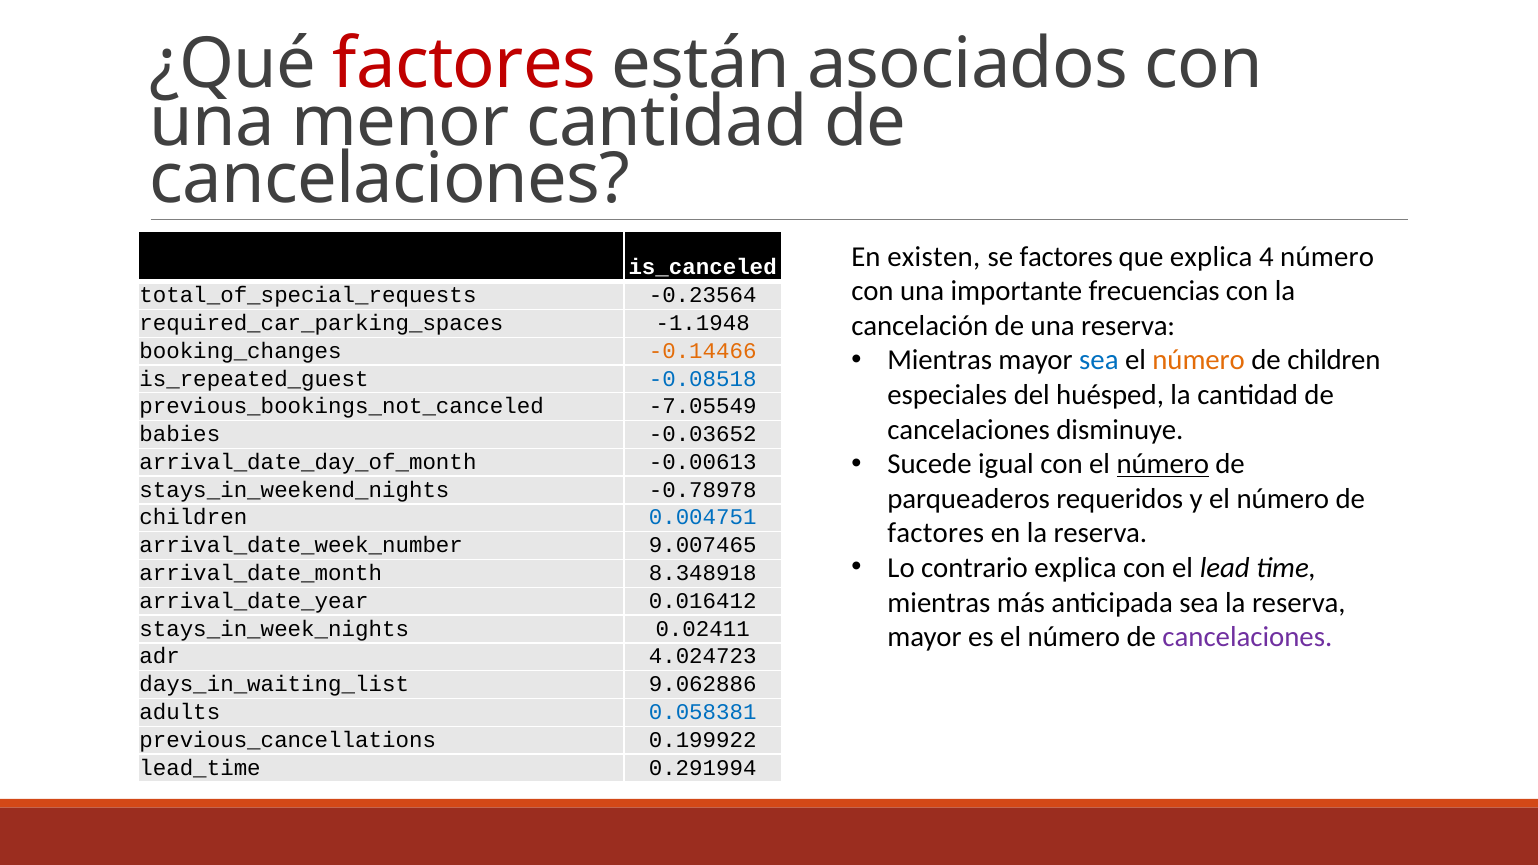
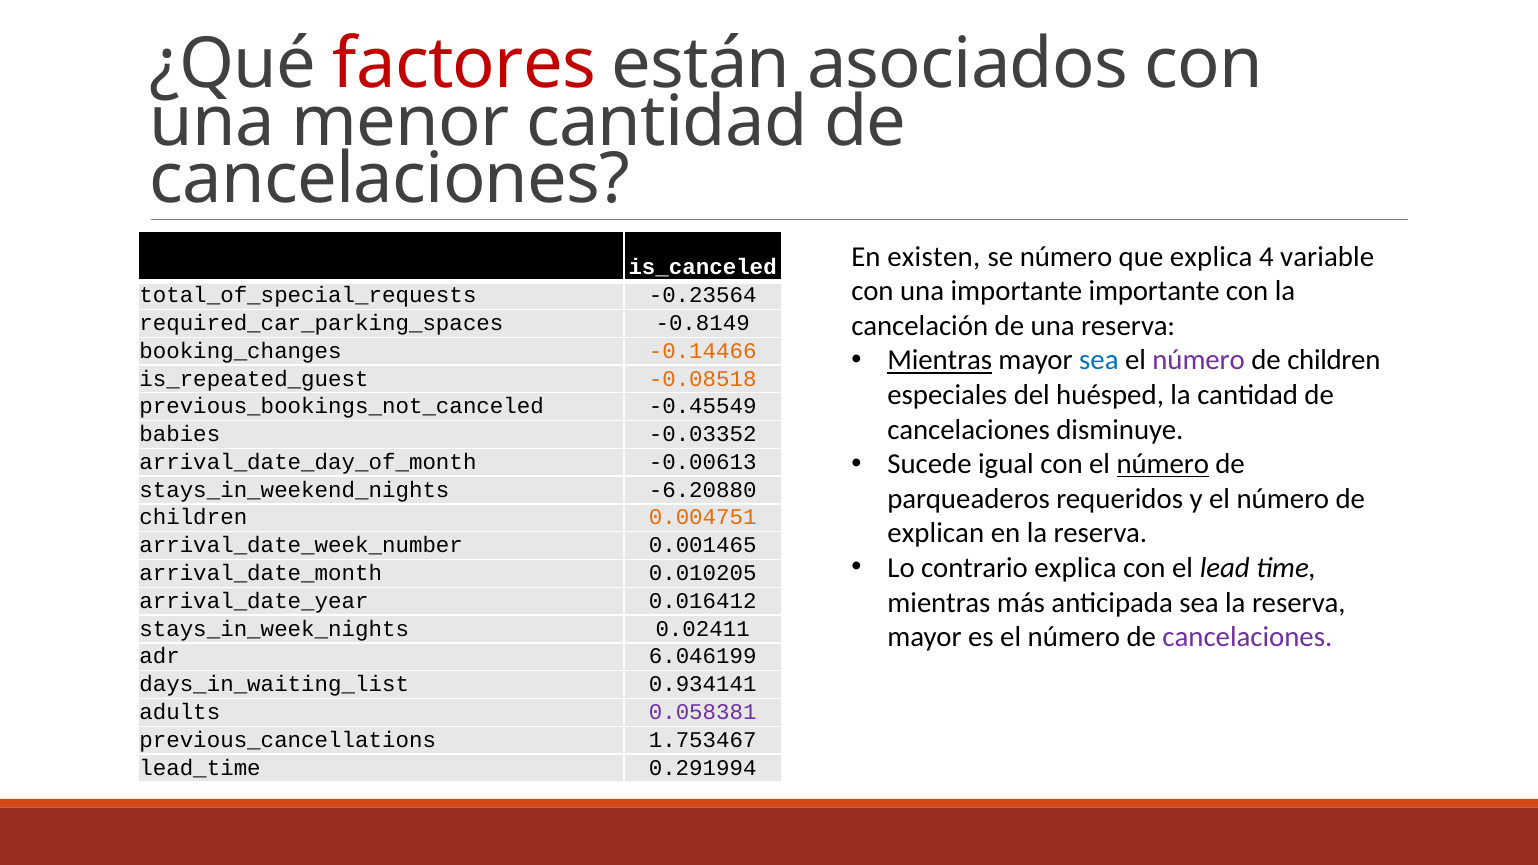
se factores: factores -> número
4 número: número -> variable
importante frecuencias: frecuencias -> importante
-1.1948: -1.1948 -> -0.8149
Mientras at (940, 360) underline: none -> present
número at (1199, 360) colour: orange -> purple
-0.08518 colour: blue -> orange
-7.05549: -7.05549 -> -0.45549
-0.03652: -0.03652 -> -0.03352
-0.78978: -0.78978 -> -6.20880
0.004751 colour: blue -> orange
factores at (936, 533): factores -> explican
9.007465: 9.007465 -> 0.001465
8.348918: 8.348918 -> 0.010205
4.024723: 4.024723 -> 6.046199
9.062886: 9.062886 -> 0.934141
0.058381 colour: blue -> purple
0.199922: 0.199922 -> 1.753467
